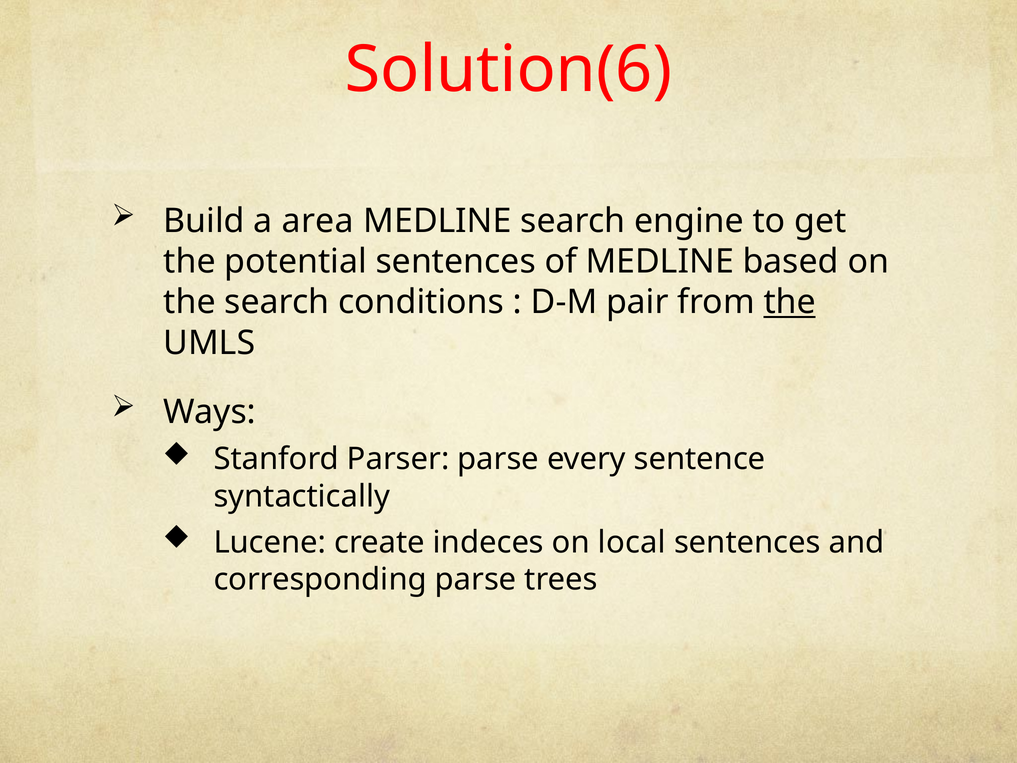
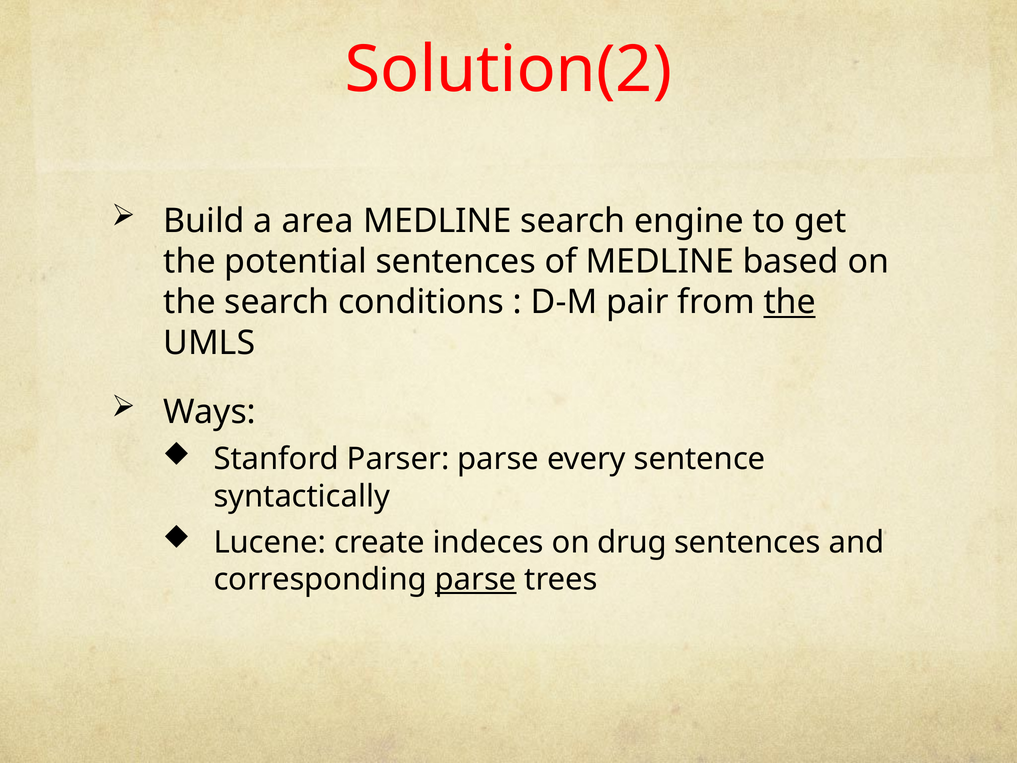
Solution(6: Solution(6 -> Solution(2
local: local -> drug
parse at (476, 579) underline: none -> present
